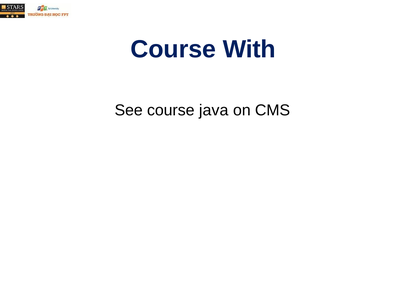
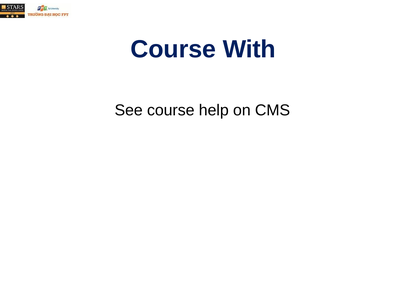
java: java -> help
